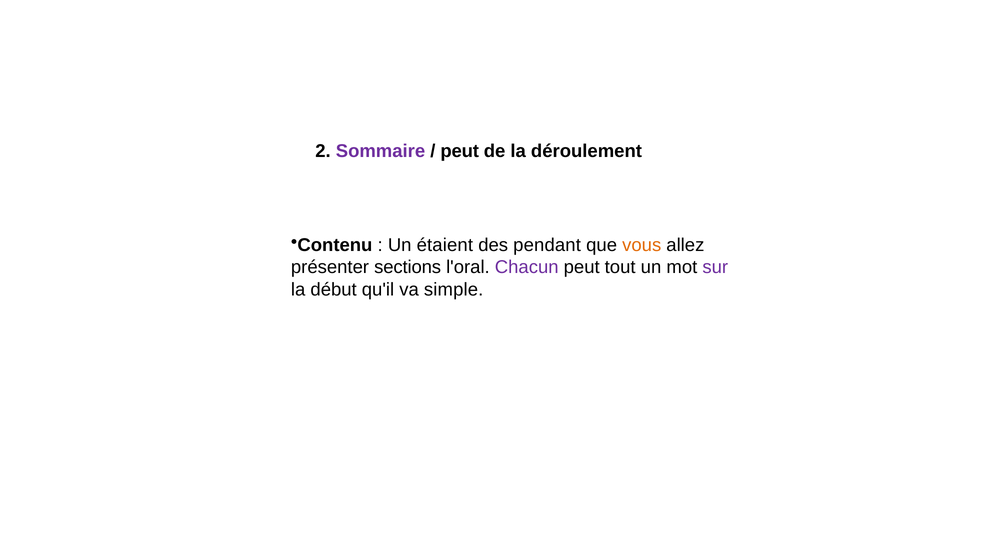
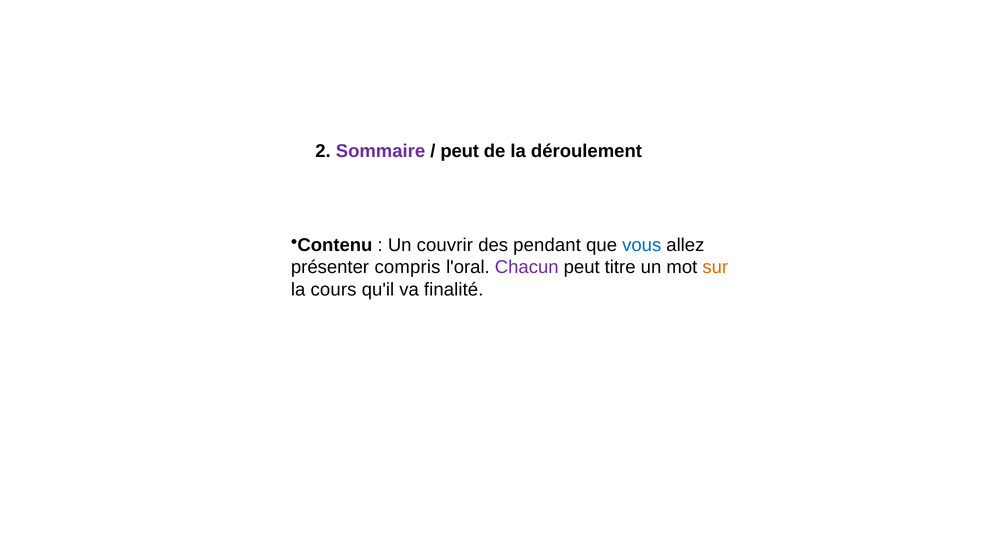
étaient: étaient -> couvrir
vous colour: orange -> blue
sections: sections -> compris
tout: tout -> titre
sur colour: purple -> orange
début: début -> cours
simple: simple -> finalité
